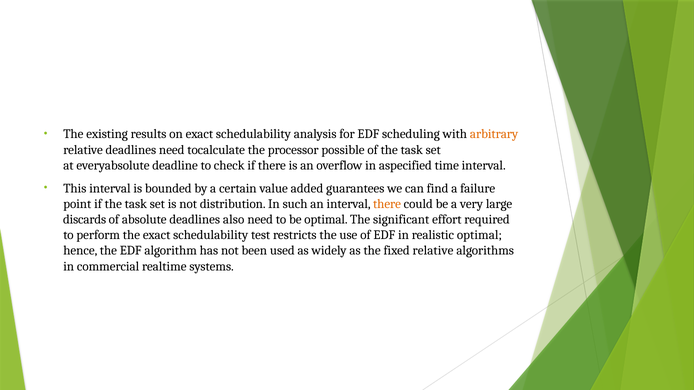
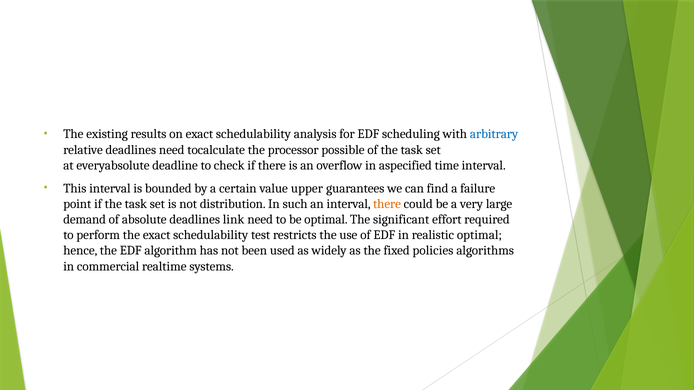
arbitrary colour: orange -> blue
added: added -> upper
discards: discards -> demand
also: also -> link
fixed relative: relative -> policies
